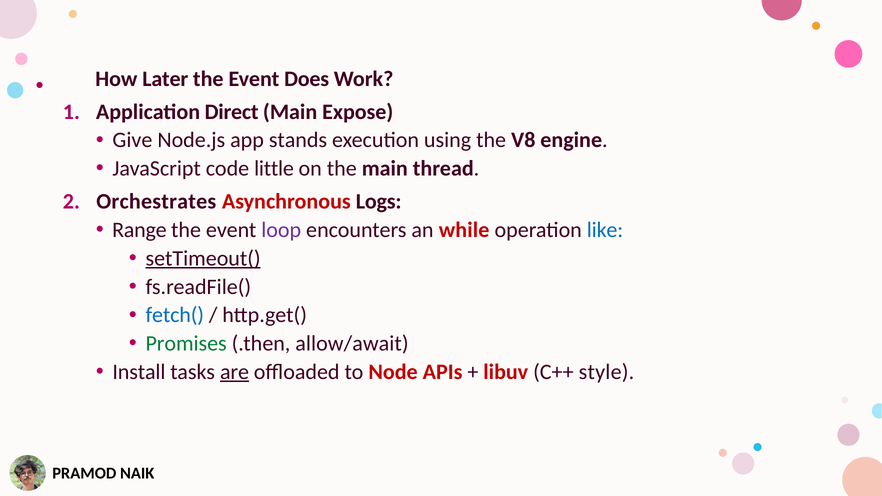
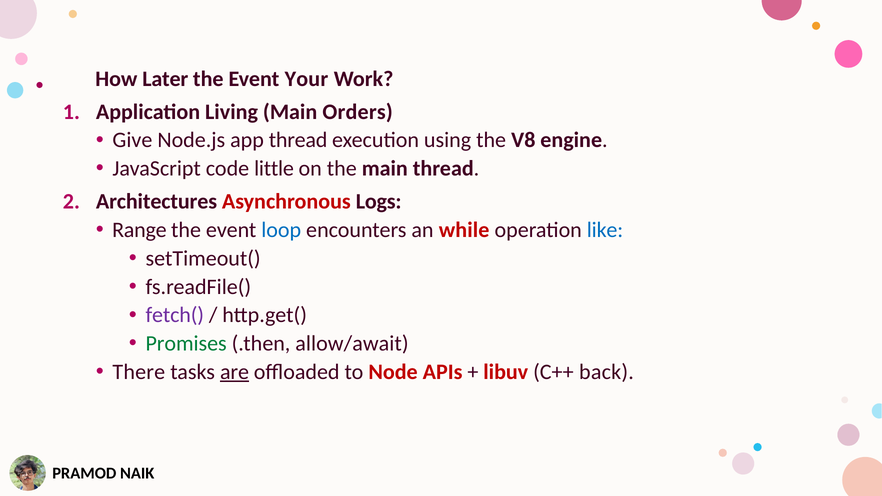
Does: Does -> Your
Direct: Direct -> Living
Expose: Expose -> Orders
app stands: stands -> thread
Orchestrates: Orchestrates -> Architectures
loop colour: purple -> blue
setTimeout( underline: present -> none
fetch( colour: blue -> purple
Install: Install -> There
style: style -> back
